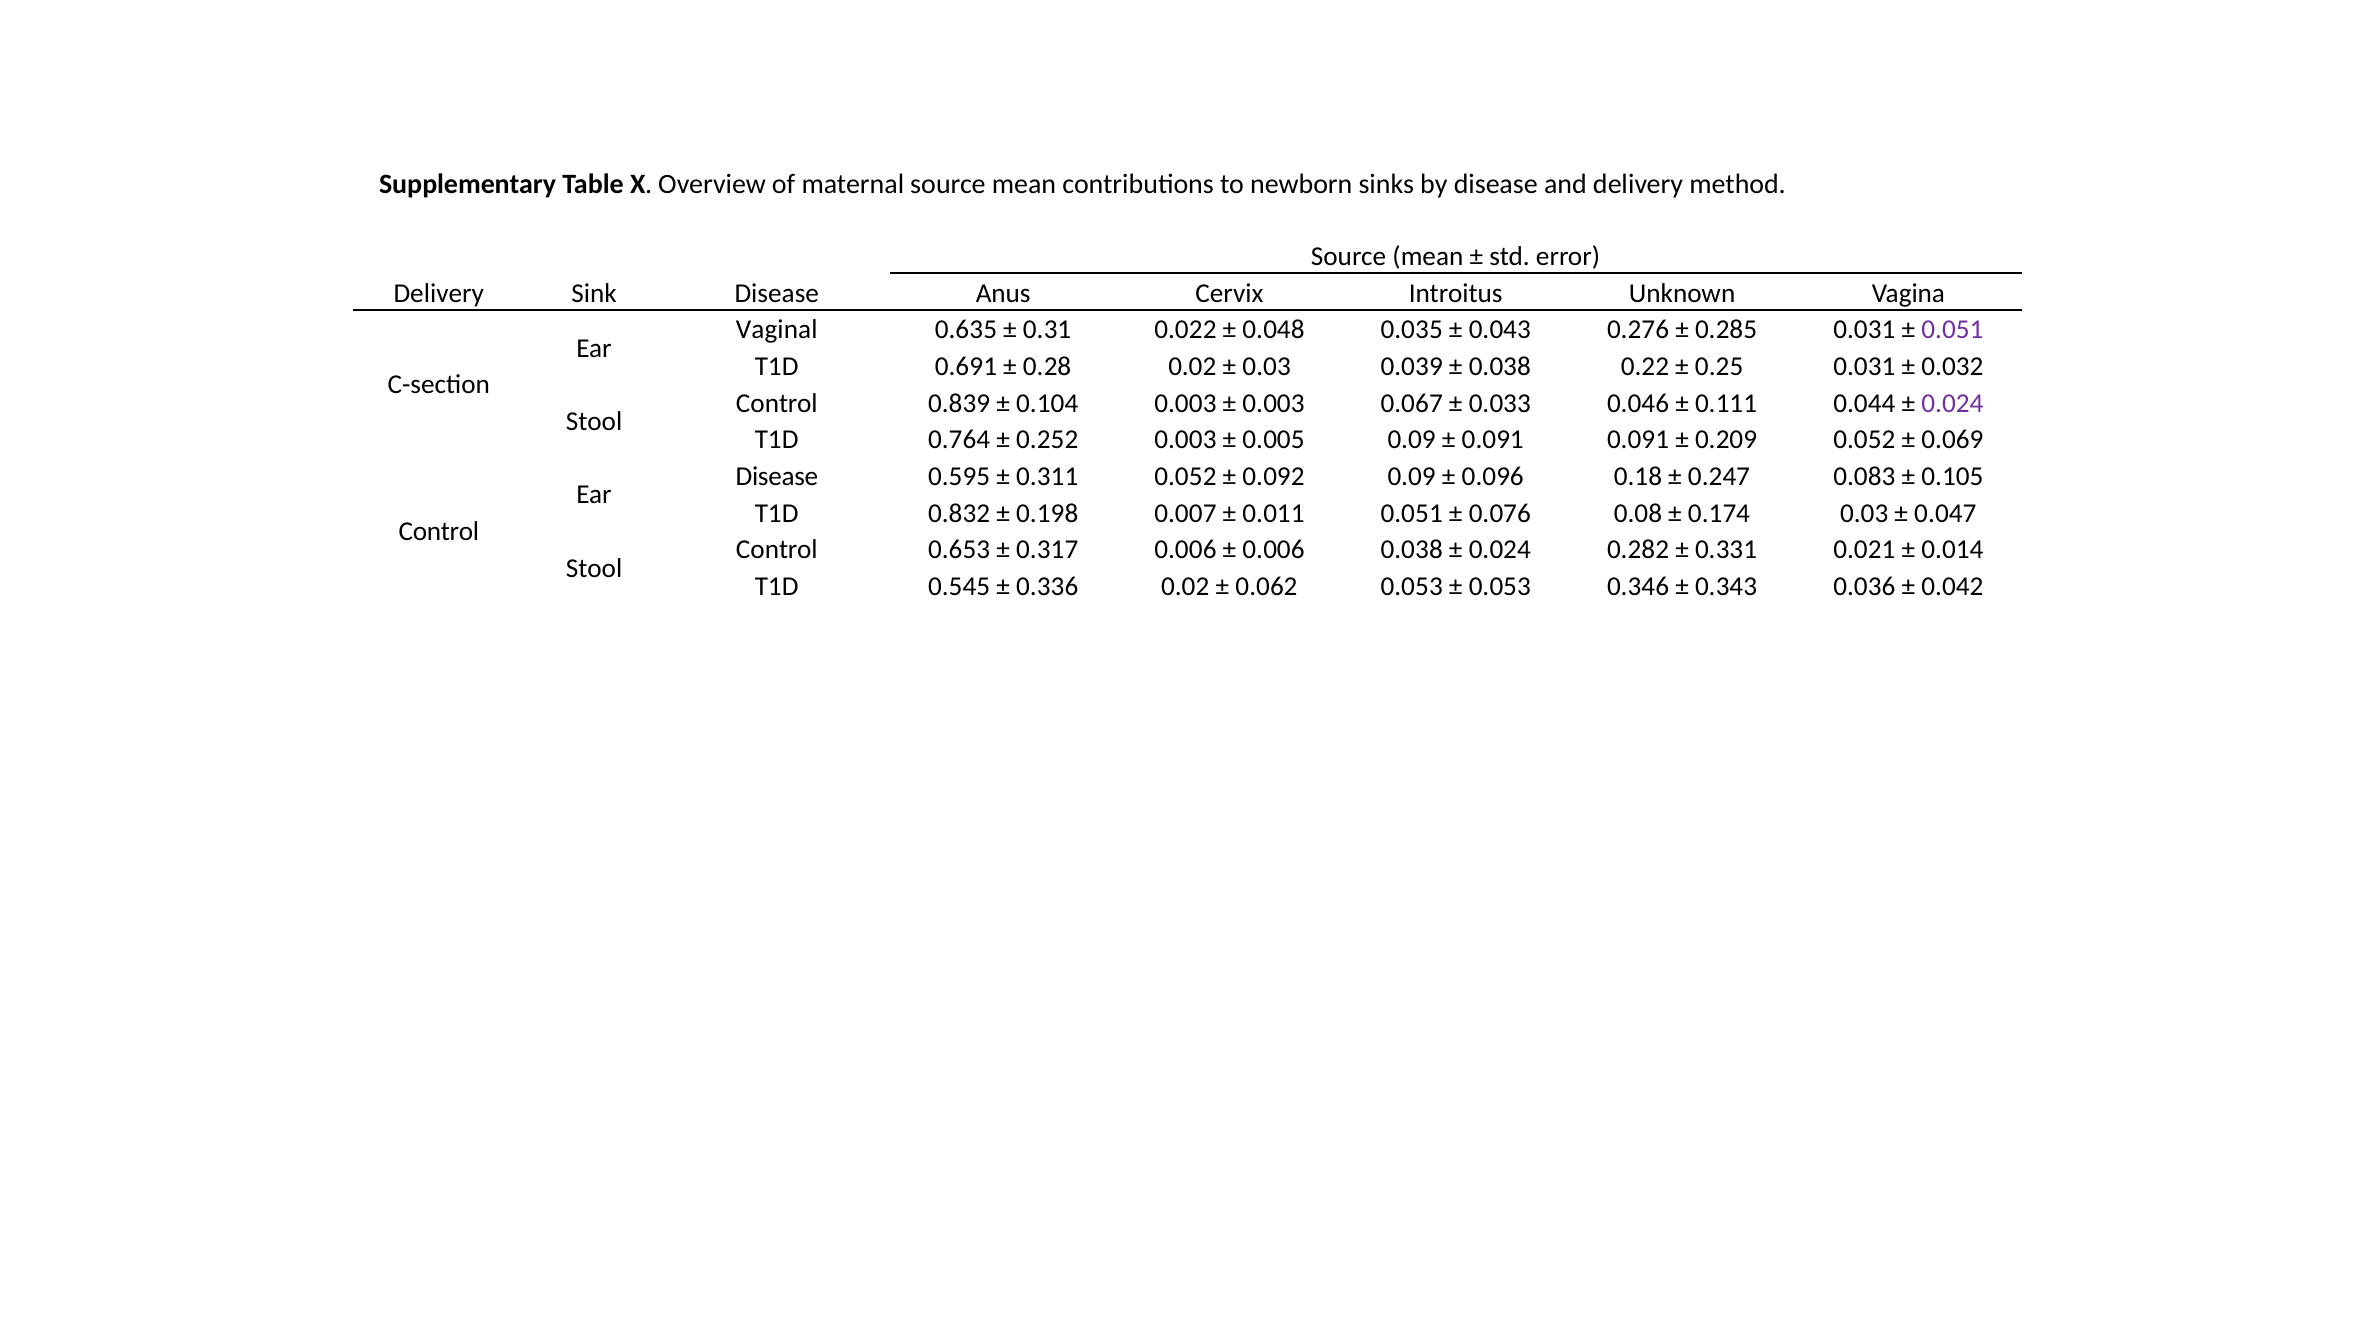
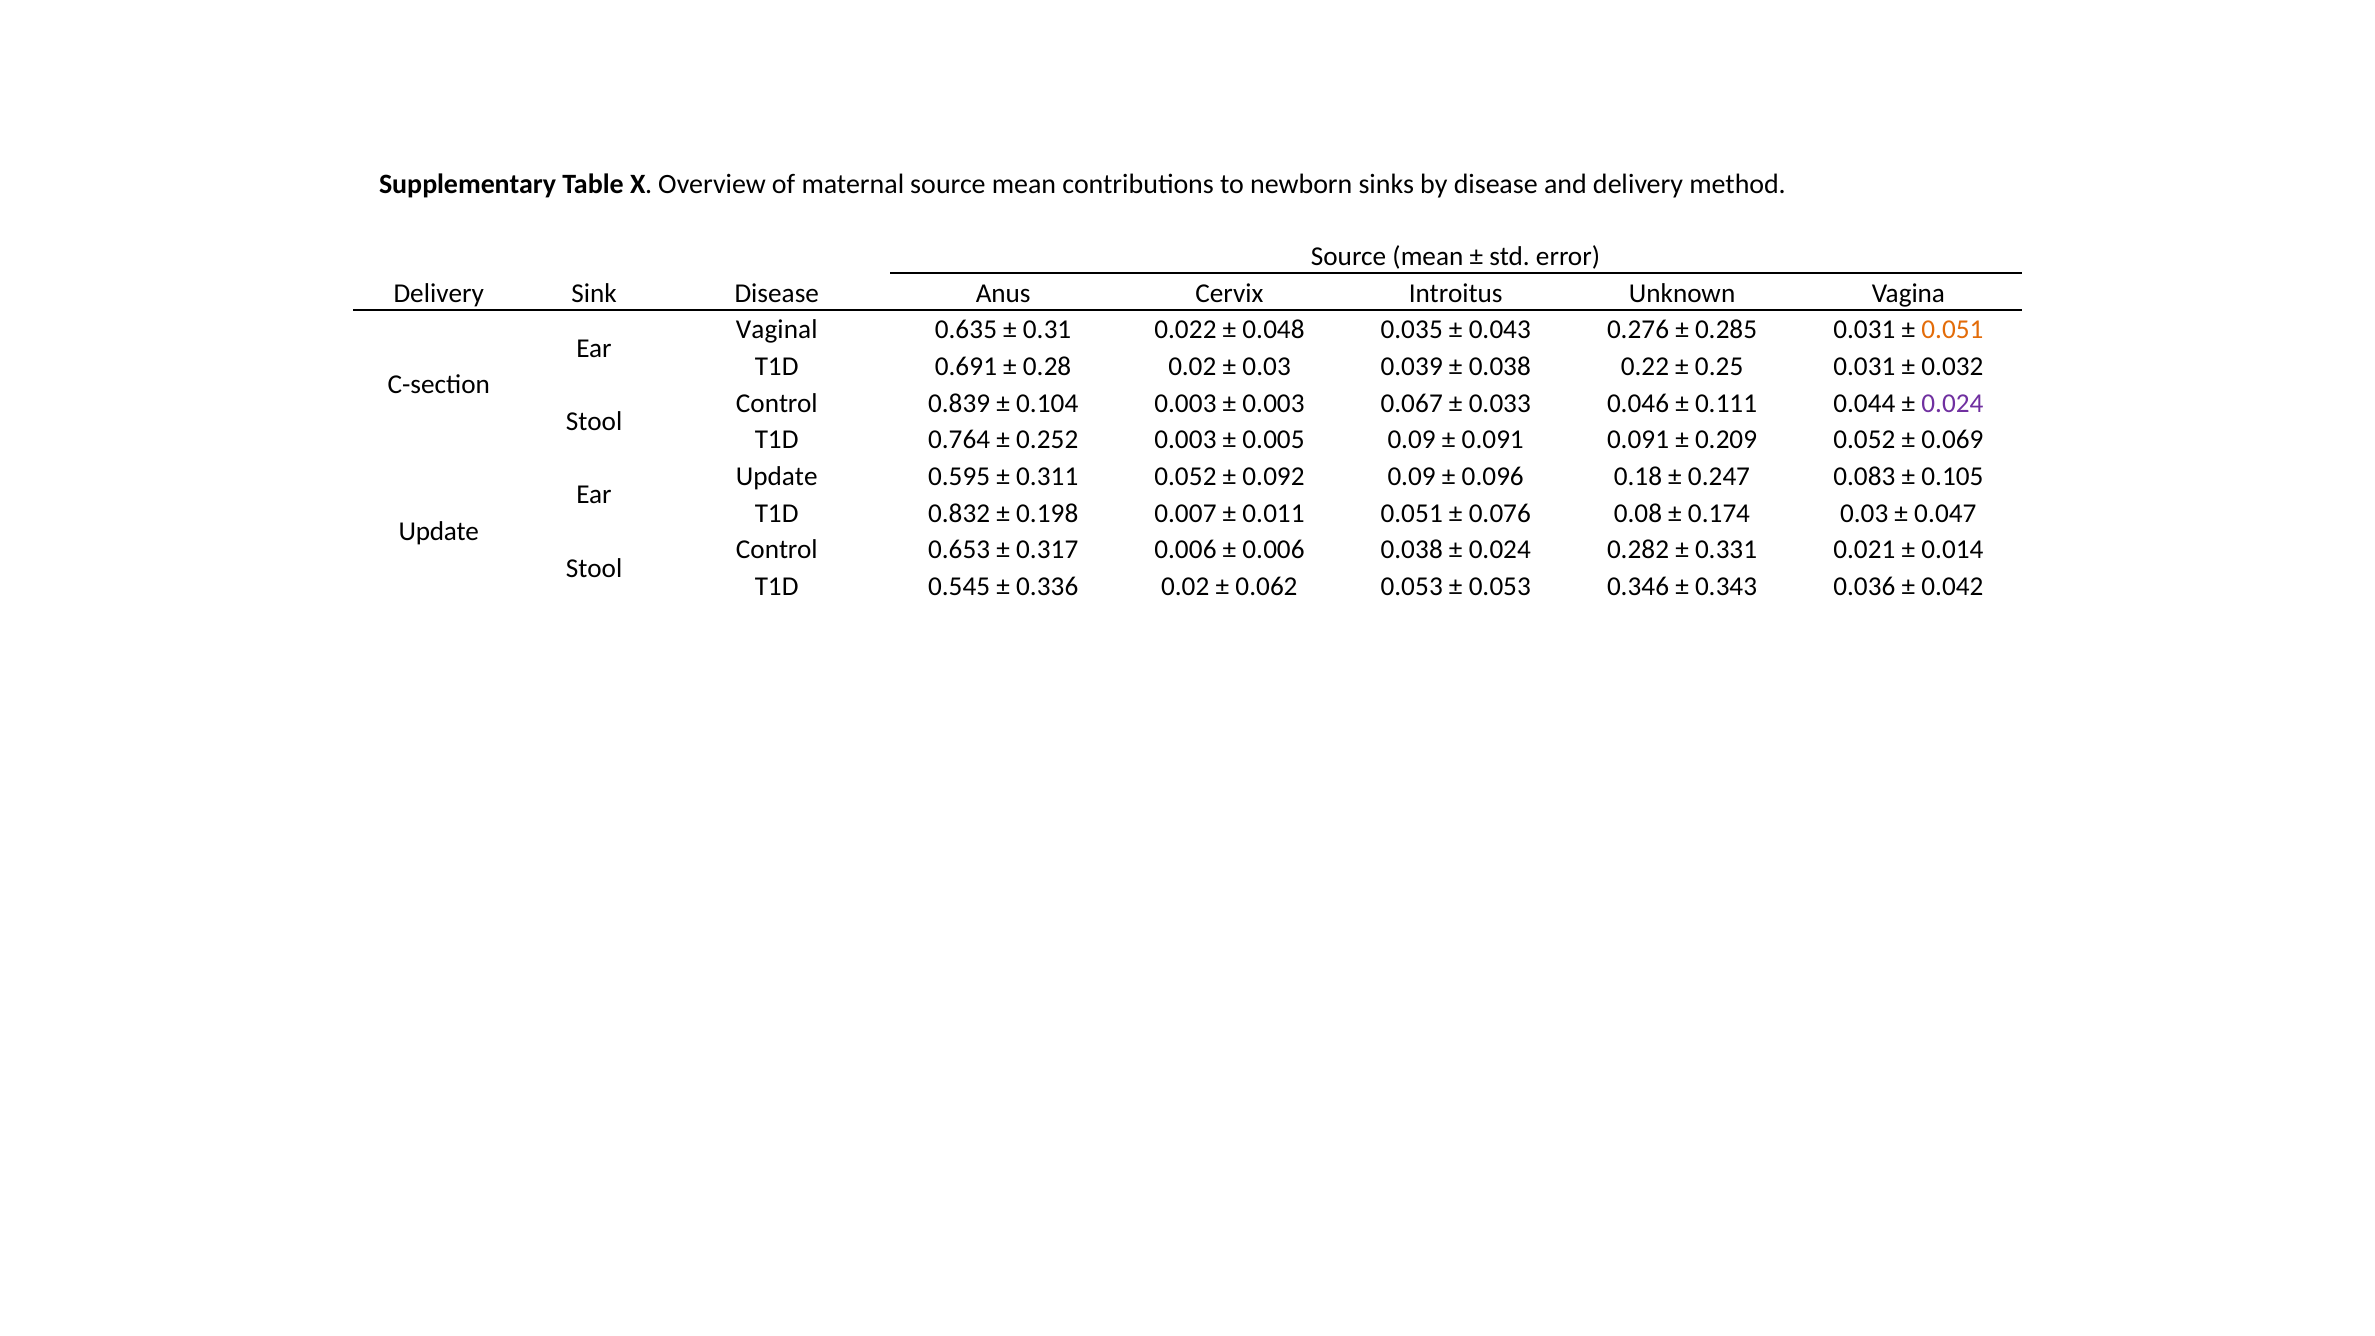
0.051 at (1952, 330) colour: purple -> orange
Disease at (777, 476): Disease -> Update
Control at (439, 531): Control -> Update
